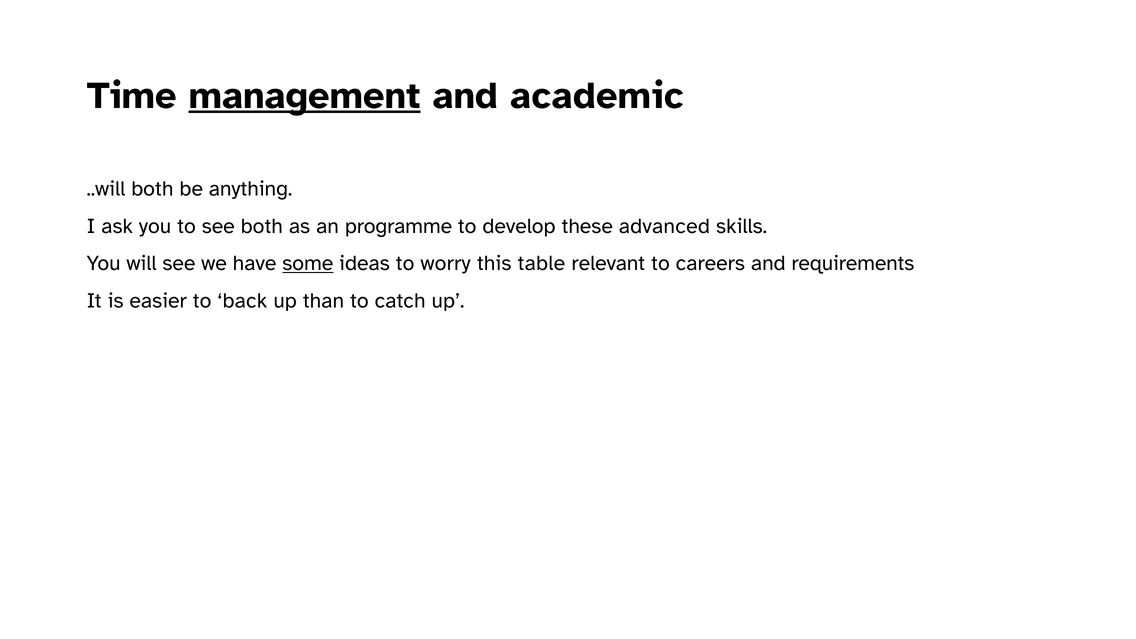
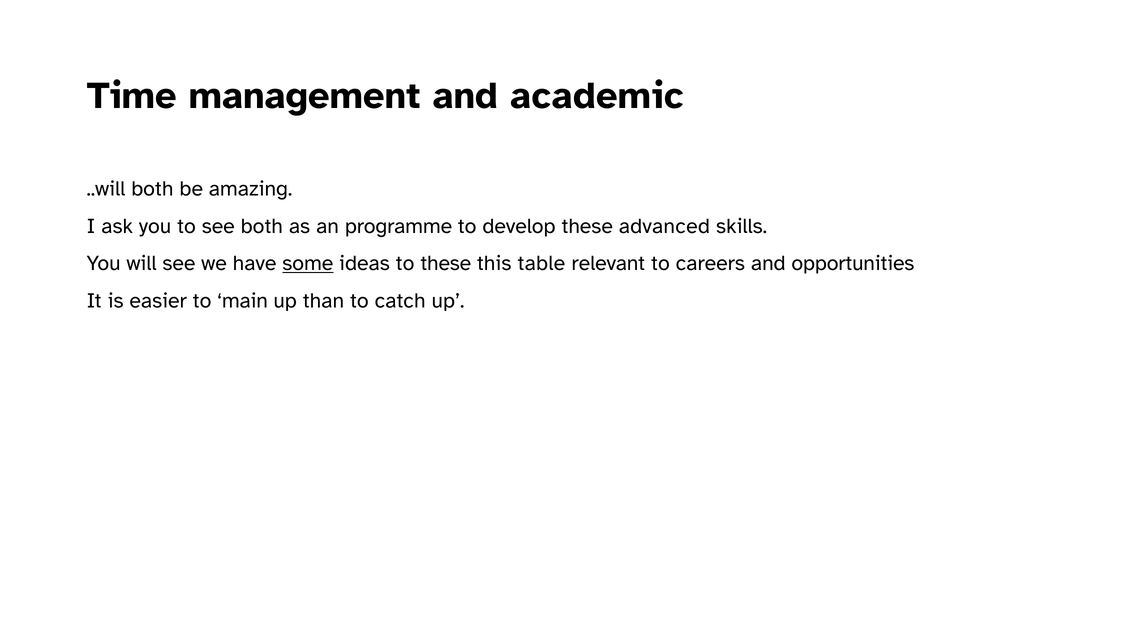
management underline: present -> none
anything: anything -> amazing
to worry: worry -> these
requirements: requirements -> opportunities
back: back -> main
